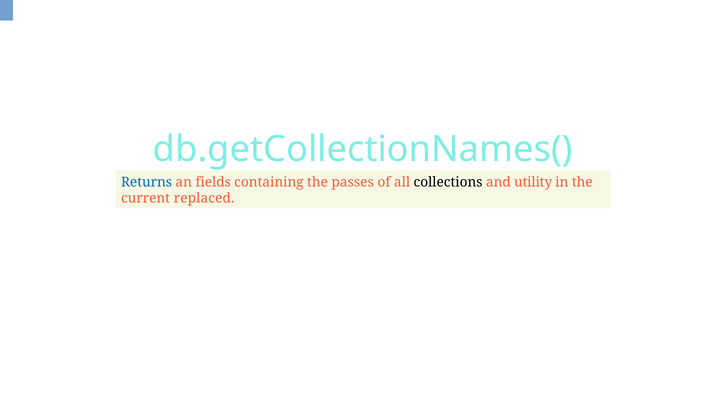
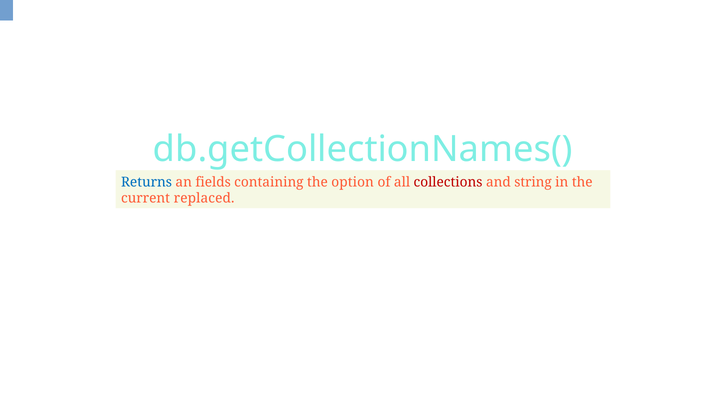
passes: passes -> option
collections colour: black -> red
utility: utility -> string
